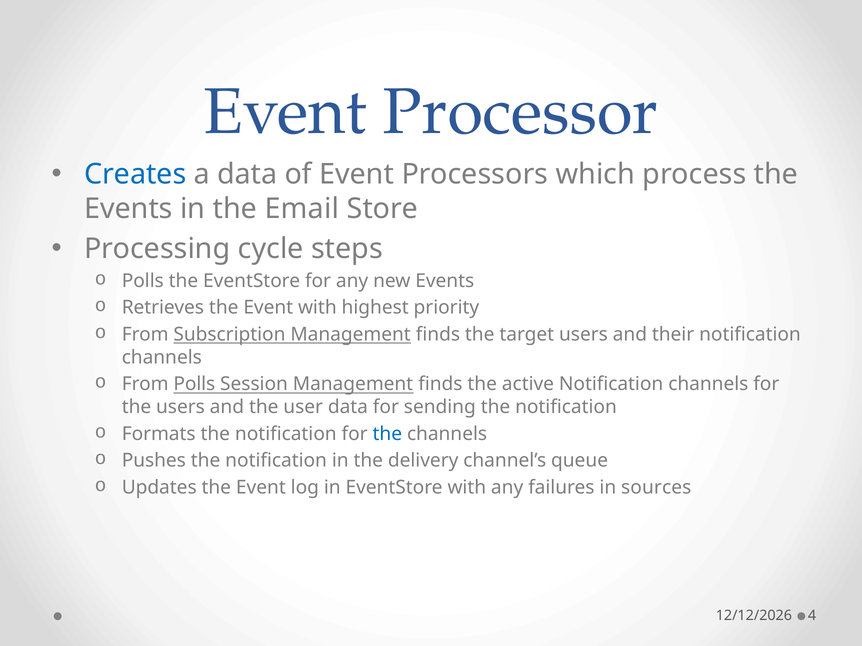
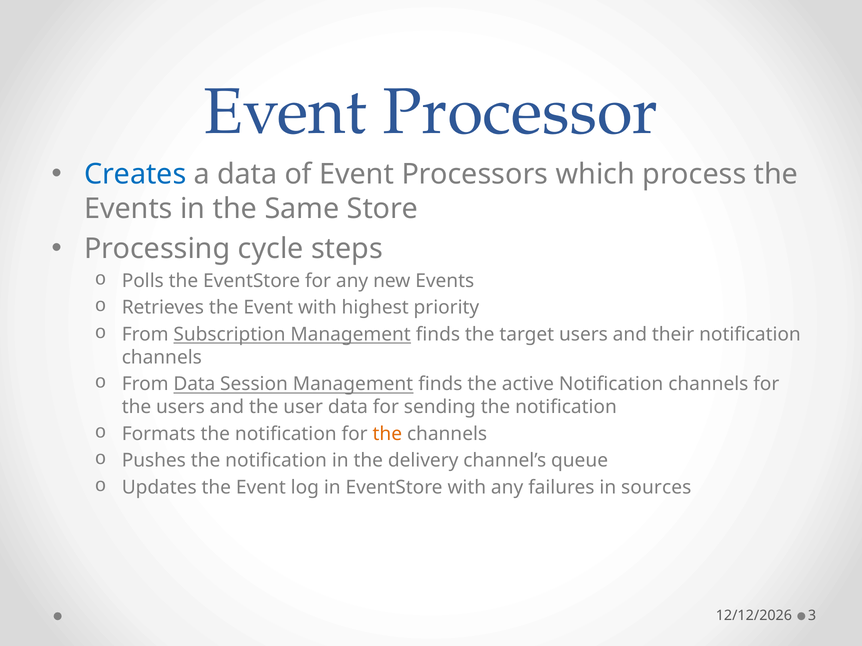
Email: Email -> Same
From Polls: Polls -> Data
the at (387, 434) colour: blue -> orange
4: 4 -> 3
